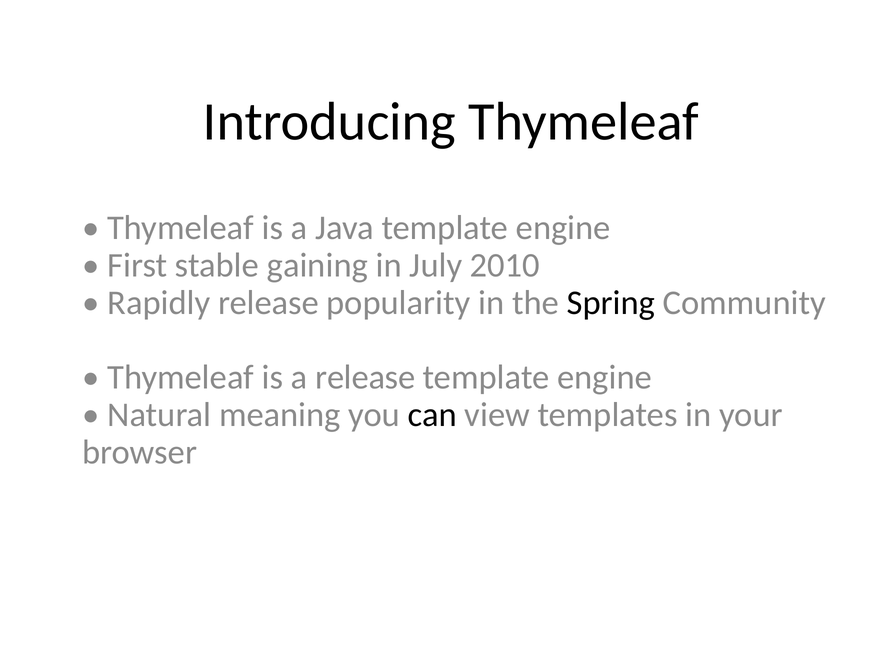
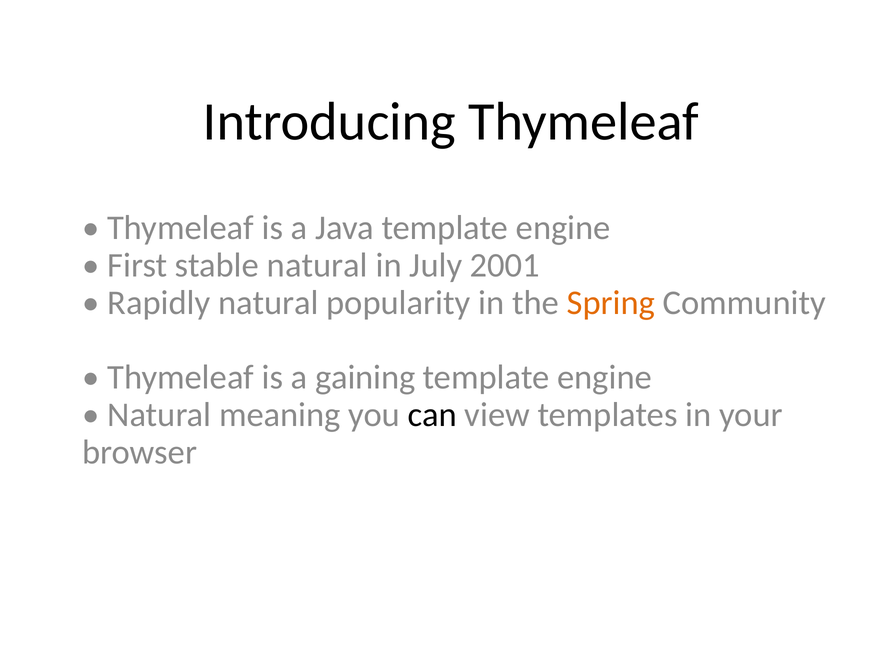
stable gaining: gaining -> natural
2010: 2010 -> 2001
Rapidly release: release -> natural
Spring colour: black -> orange
a release: release -> gaining
